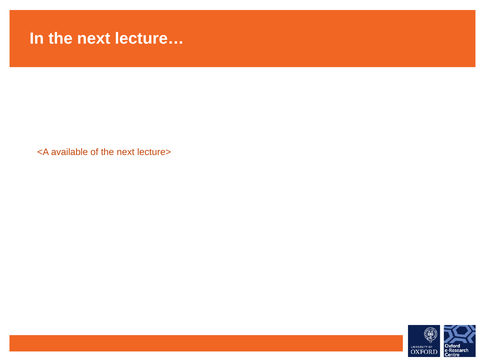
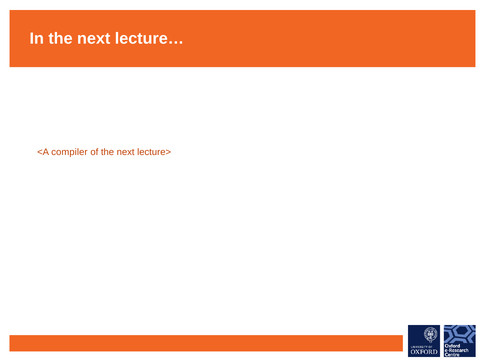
available: available -> compiler
